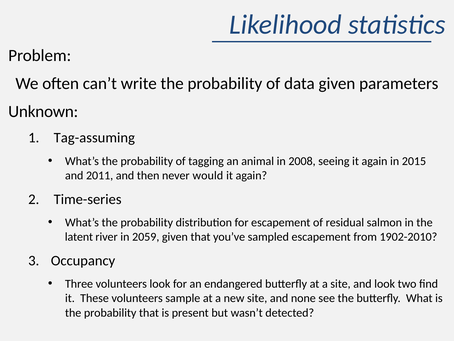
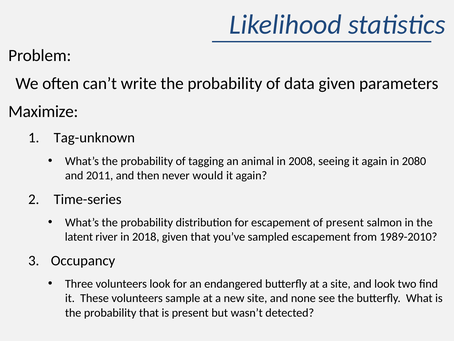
Unknown: Unknown -> Maximize
Tag-assuming: Tag-assuming -> Tag-unknown
2015: 2015 -> 2080
of residual: residual -> present
2059: 2059 -> 2018
1902-2010: 1902-2010 -> 1989-2010
